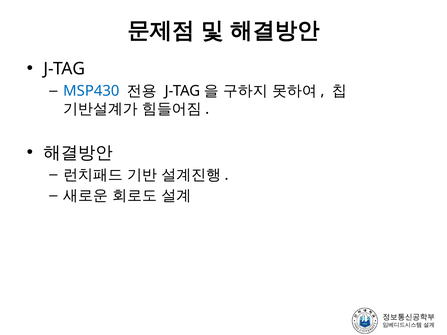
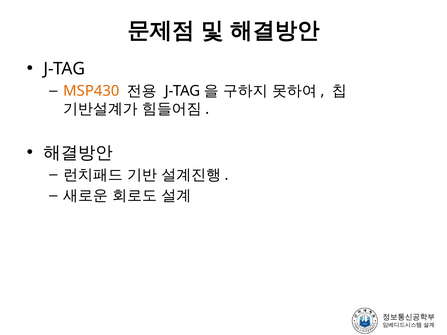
MSP430 colour: blue -> orange
